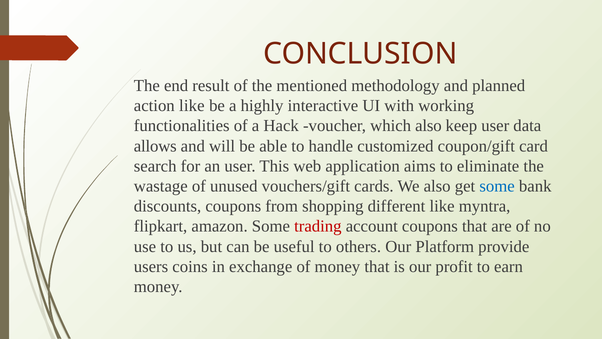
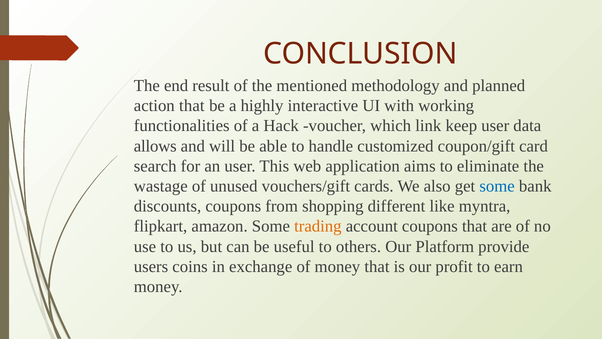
action like: like -> that
which also: also -> link
trading colour: red -> orange
